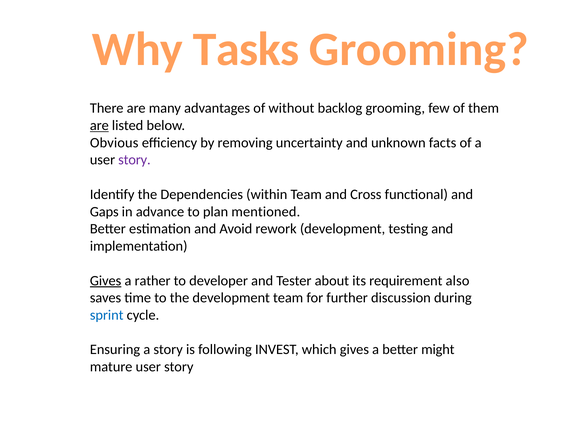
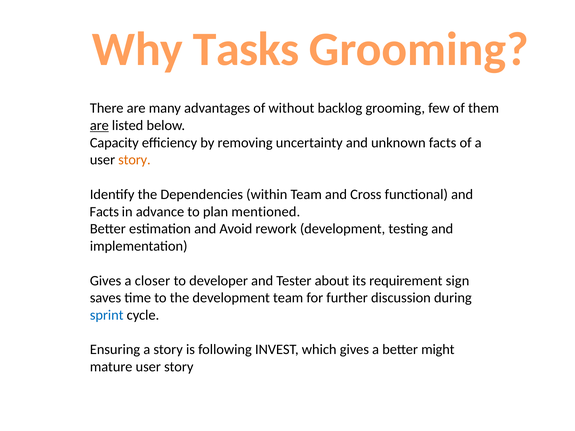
Obvious: Obvious -> Capacity
story at (134, 160) colour: purple -> orange
Gaps at (104, 212): Gaps -> Facts
Gives at (106, 281) underline: present -> none
rather: rather -> closer
also: also -> sign
